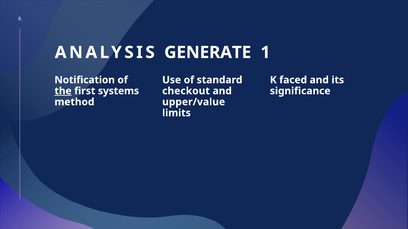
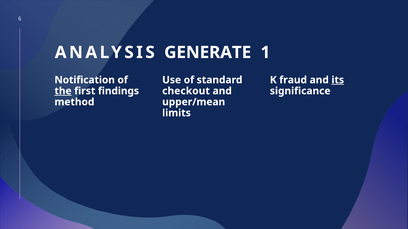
faced: faced -> fraud
its underline: none -> present
systems: systems -> findings
upper/value: upper/value -> upper/mean
